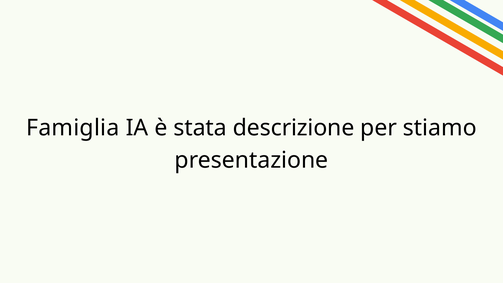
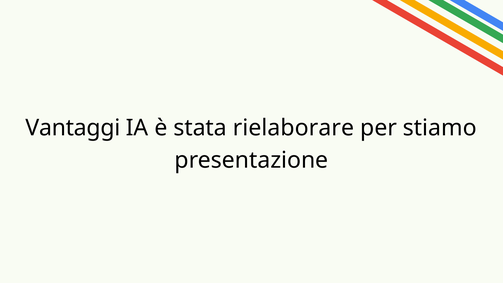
Famiglia: Famiglia -> Vantaggi
descrizione: descrizione -> rielaborare
